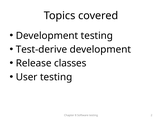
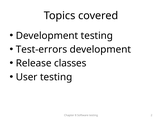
Test-derive: Test-derive -> Test-errors
